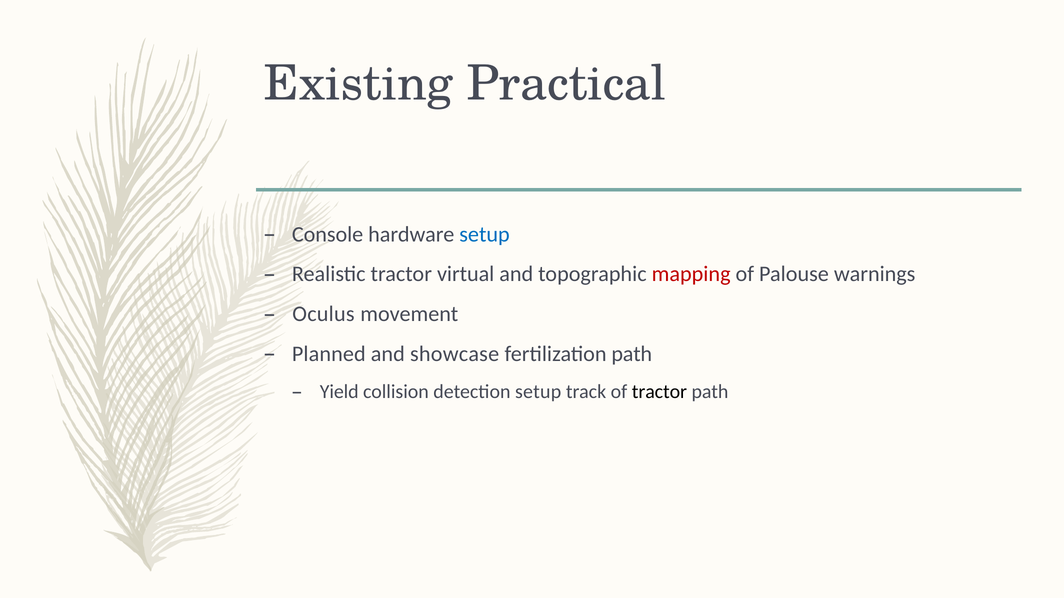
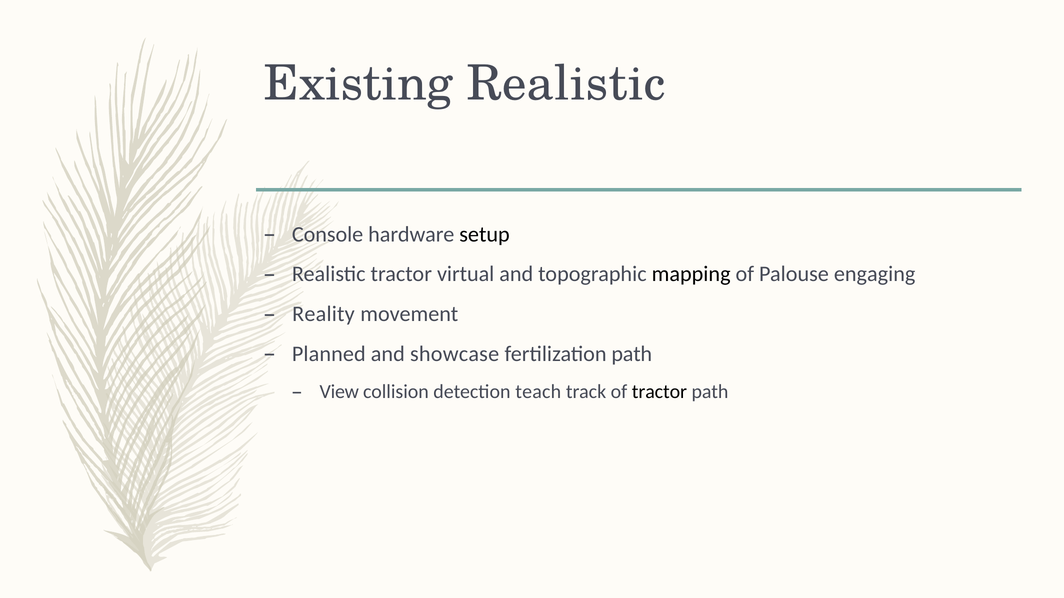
Existing Practical: Practical -> Realistic
setup at (485, 235) colour: blue -> black
mapping colour: red -> black
warnings: warnings -> engaging
Oculus: Oculus -> Reality
Yield: Yield -> View
detection setup: setup -> teach
